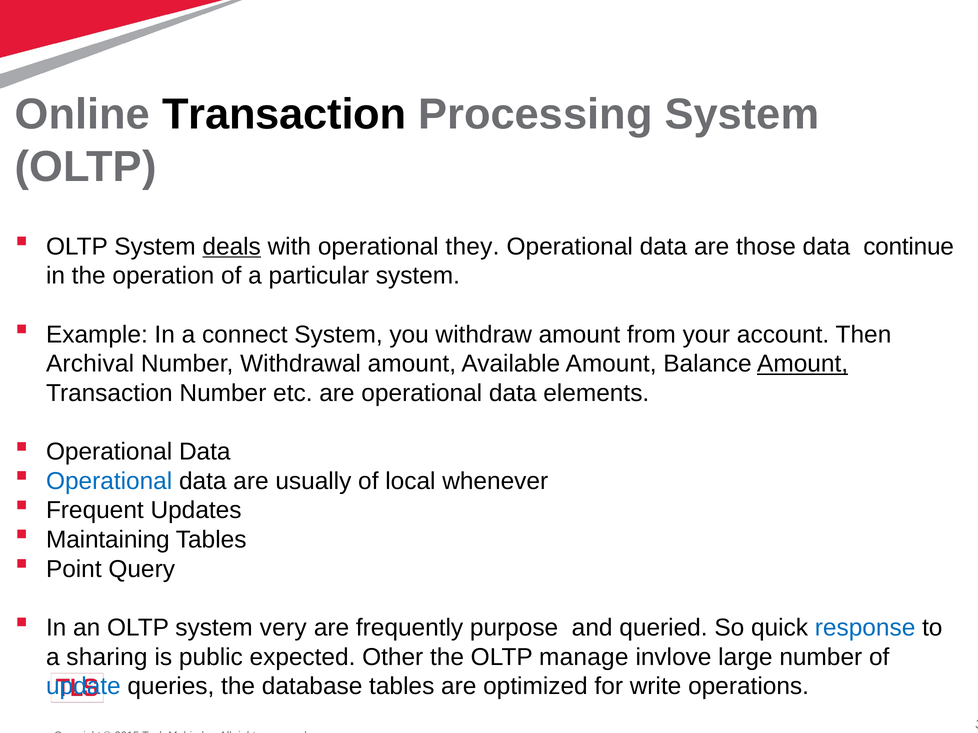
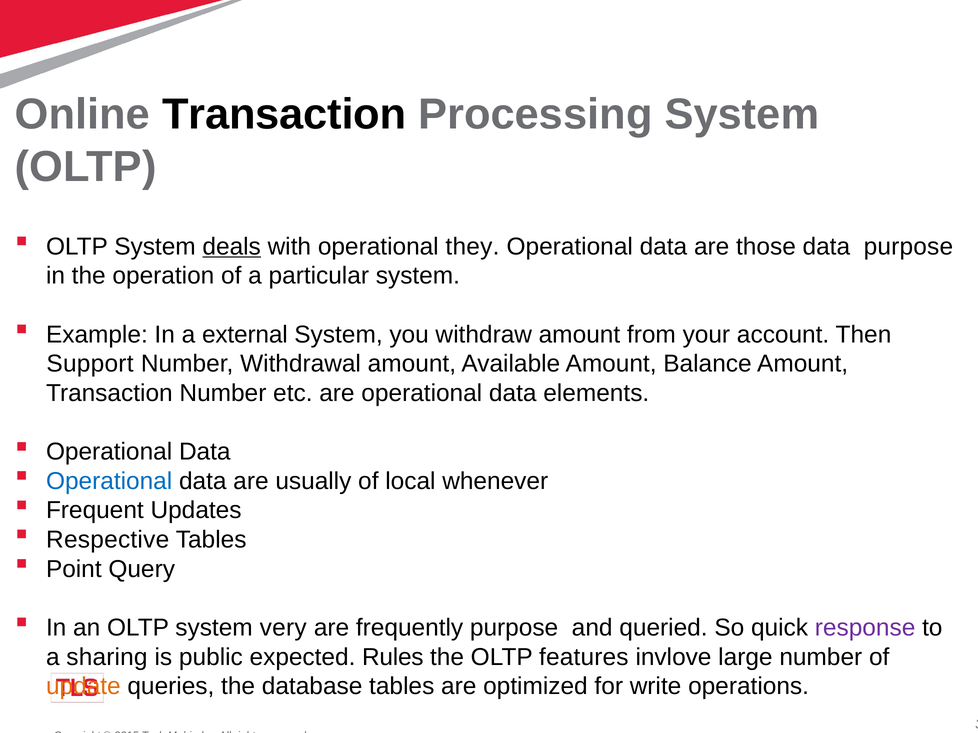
data continue: continue -> purpose
connect: connect -> external
Archival: Archival -> Support
Amount at (803, 364) underline: present -> none
Maintaining: Maintaining -> Respective
response colour: blue -> purple
Other: Other -> Rules
manage: manage -> features
update at (83, 687) colour: blue -> orange
